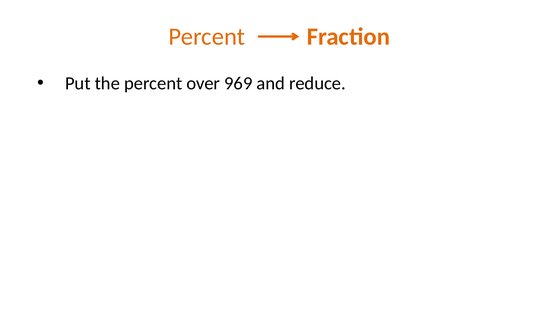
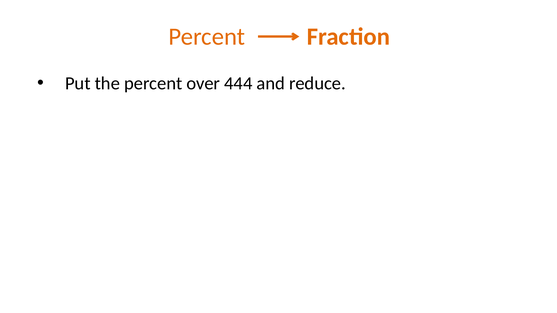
969: 969 -> 444
